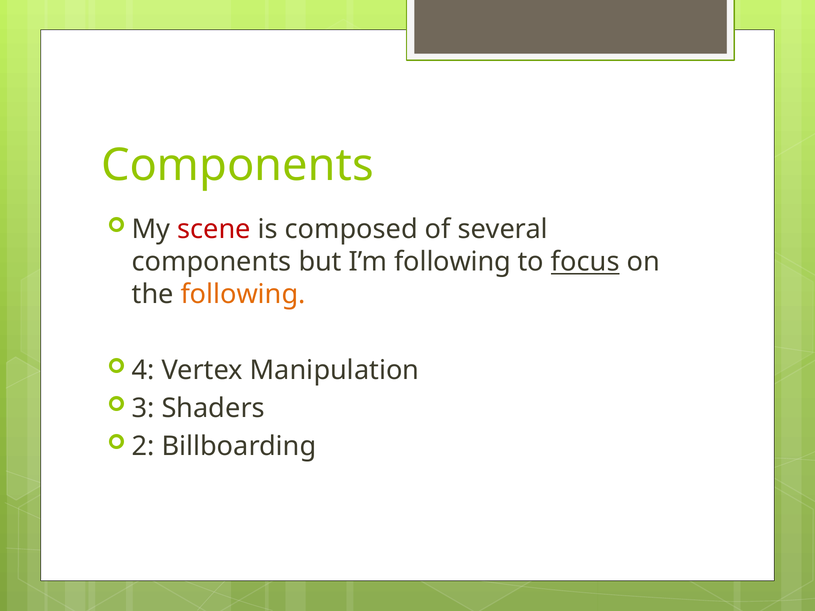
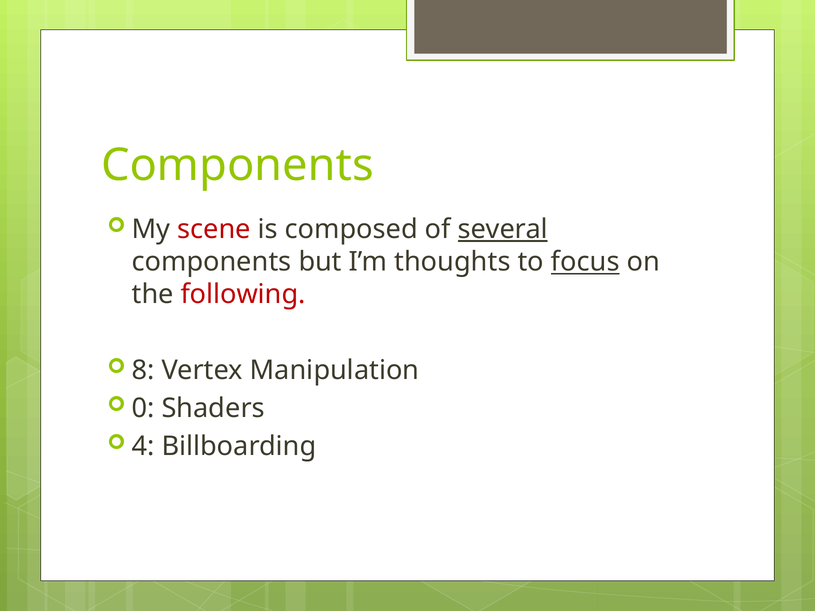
several underline: none -> present
I’m following: following -> thoughts
following at (243, 295) colour: orange -> red
4: 4 -> 8
3: 3 -> 0
2: 2 -> 4
